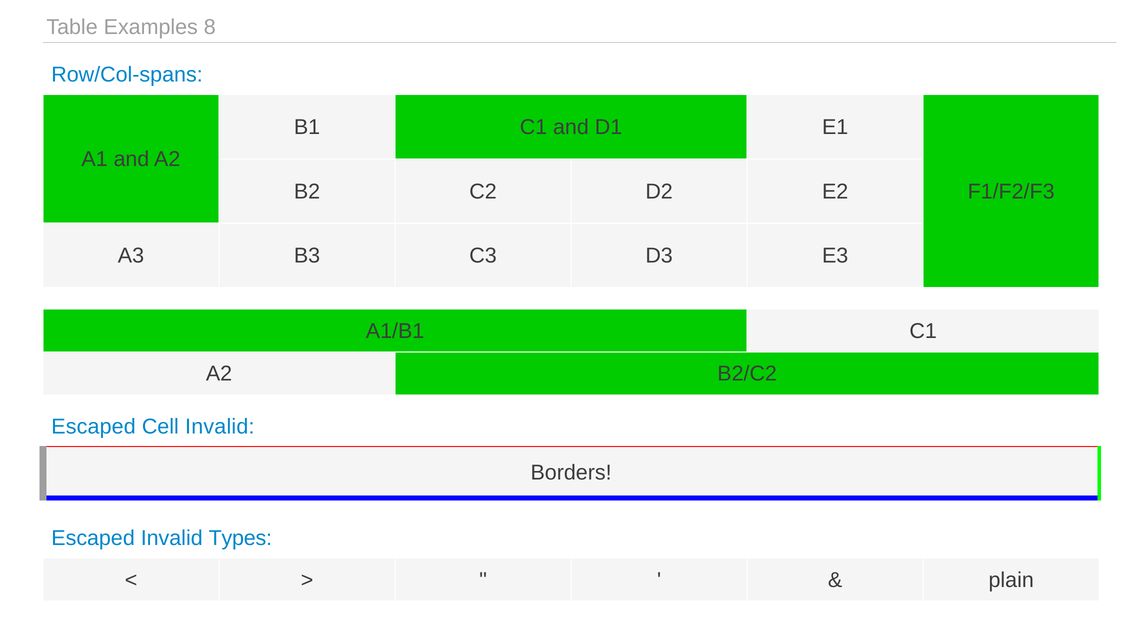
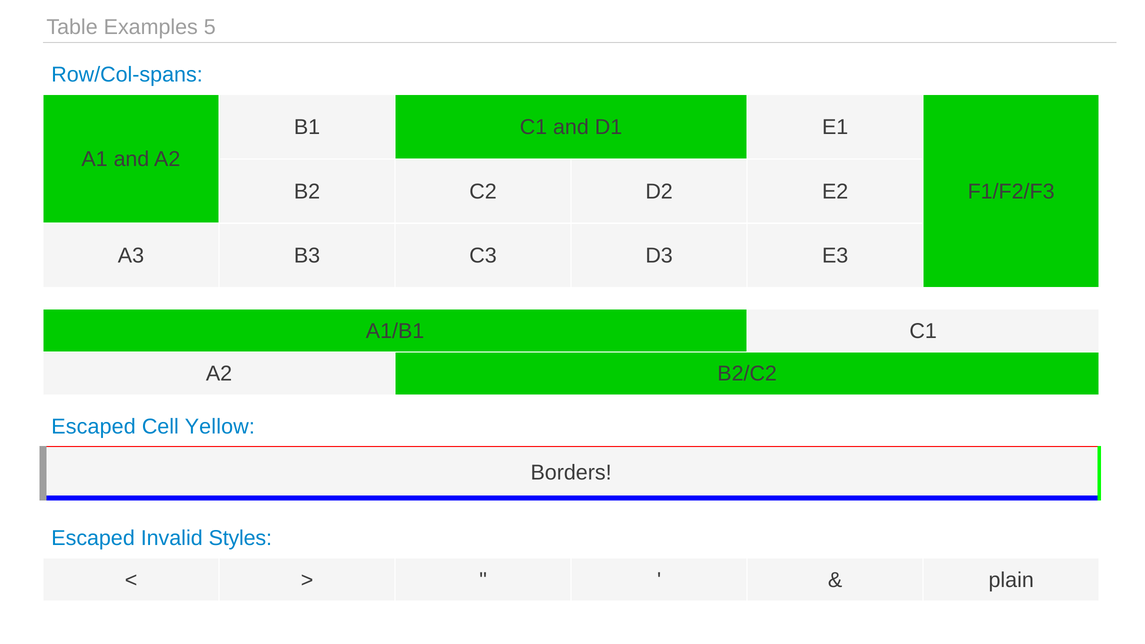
8: 8 -> 5
Cell Invalid: Invalid -> Yellow
Types: Types -> Styles
